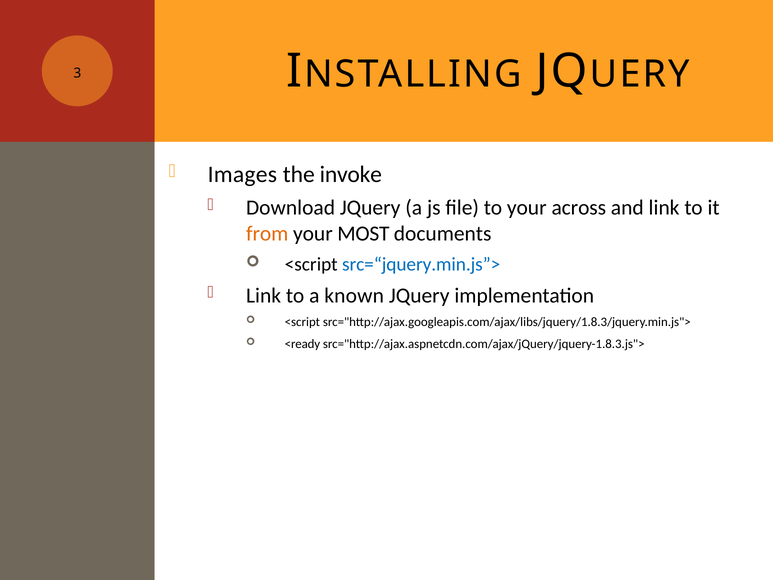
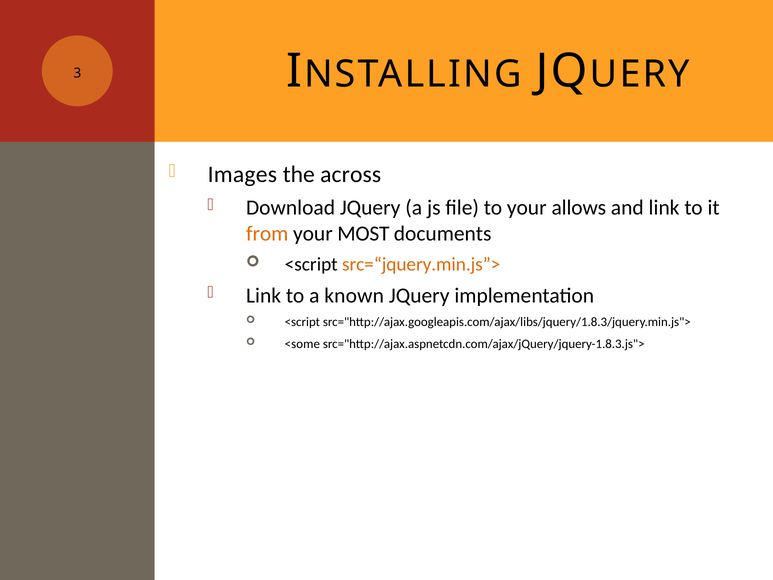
invoke: invoke -> across
across: across -> allows
src=“jquery.min.js”> colour: blue -> orange
<ready: <ready -> <some
